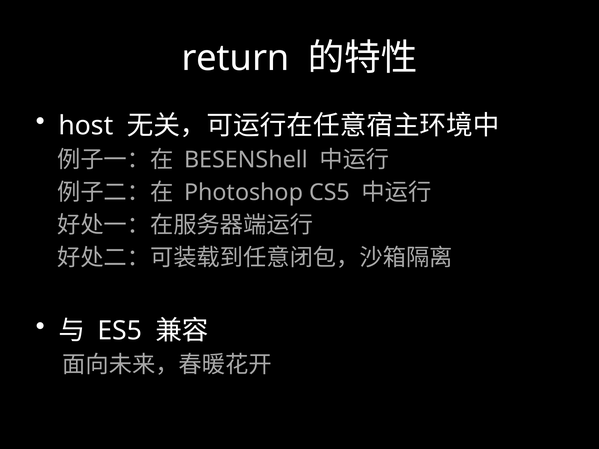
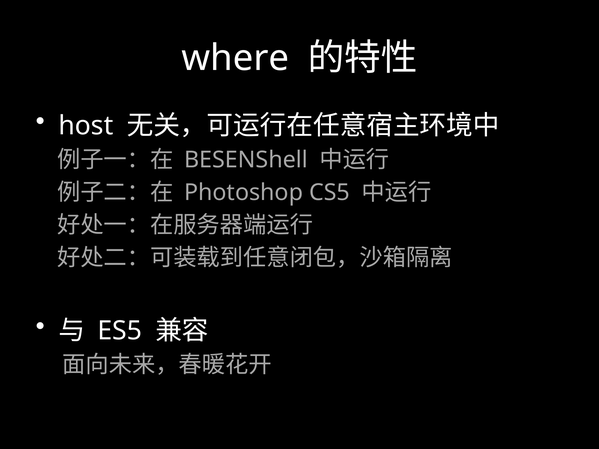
return: return -> where
